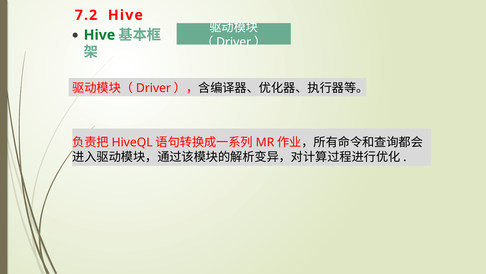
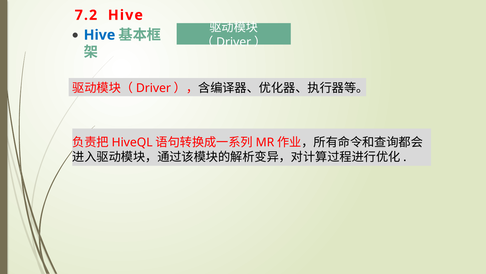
Hive at (99, 35) colour: green -> blue
